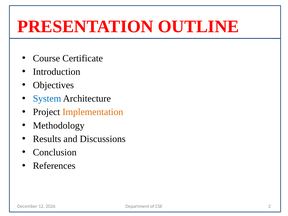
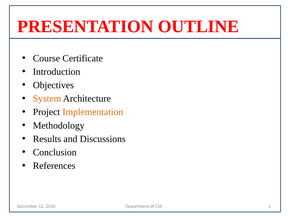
System colour: blue -> orange
